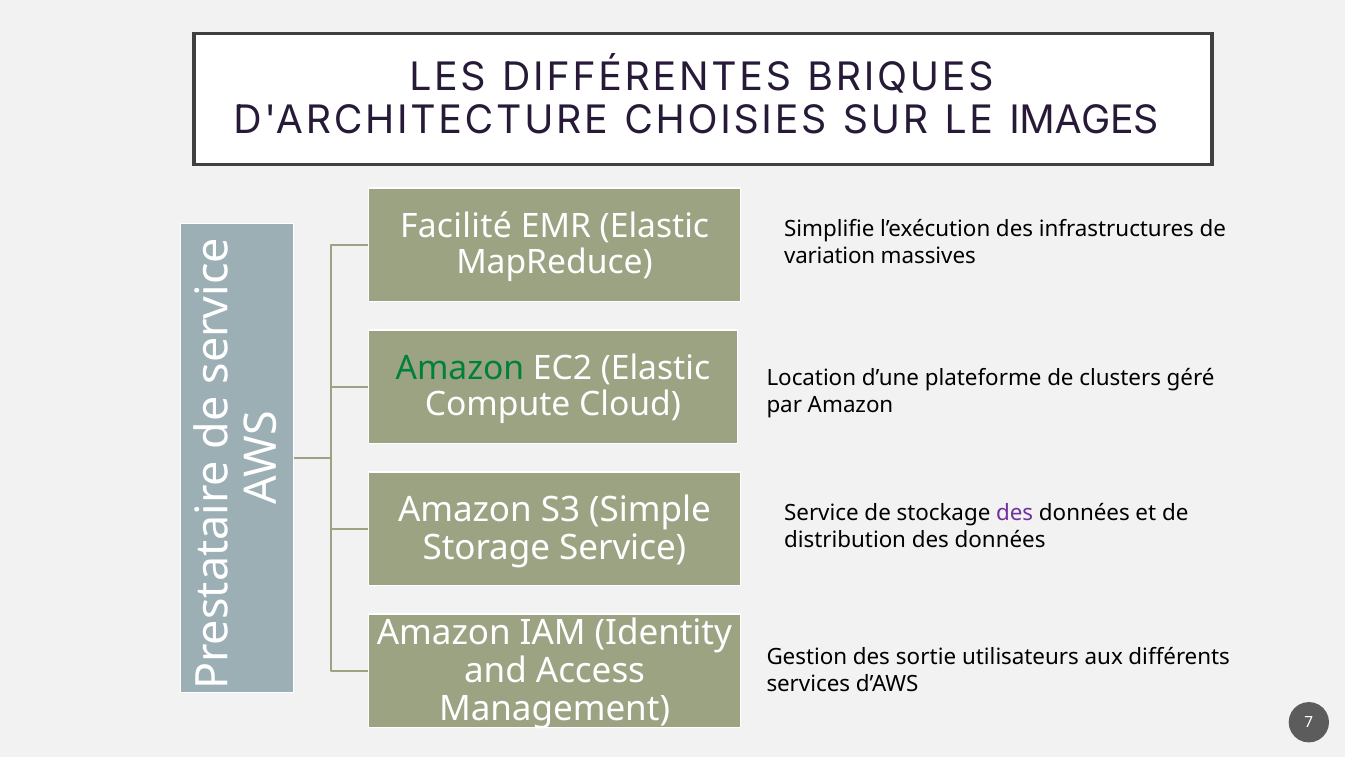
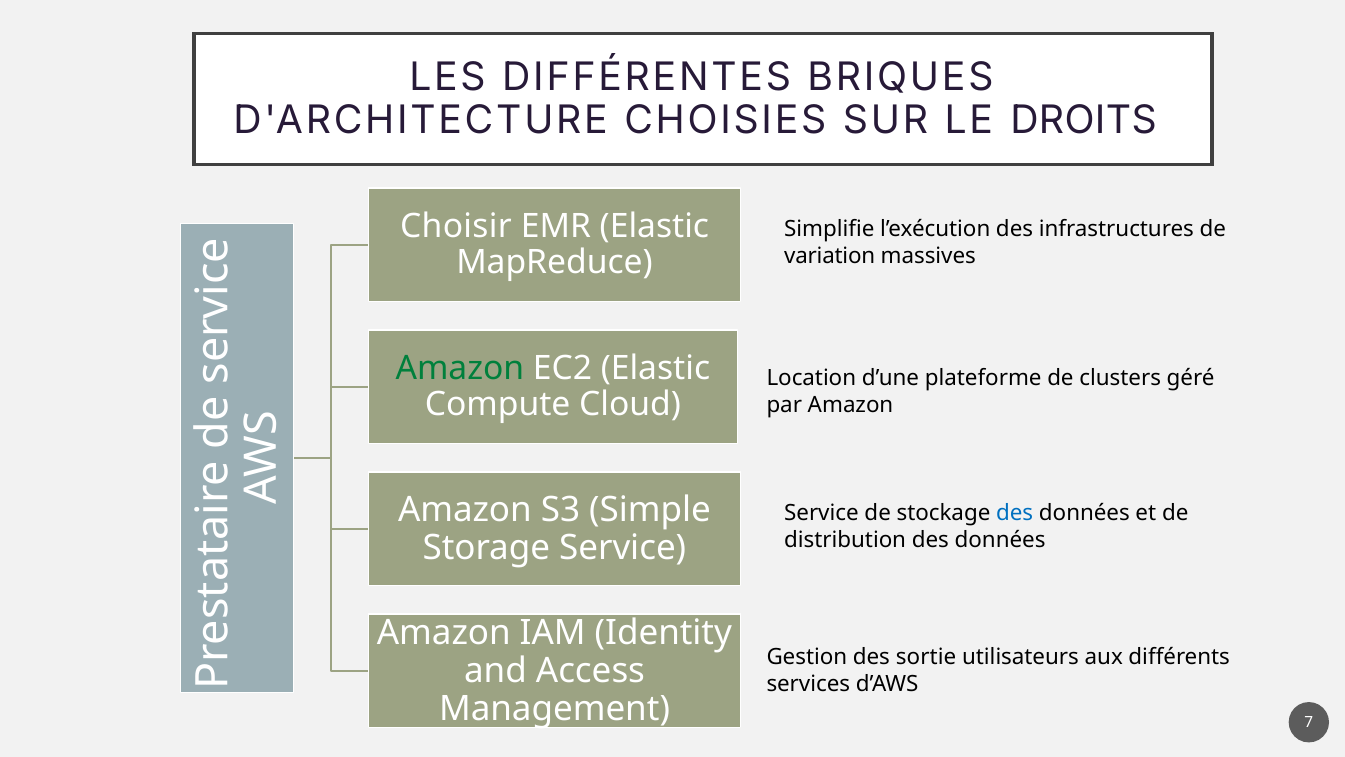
IMAGES: IMAGES -> DROITS
Facilité: Facilité -> Choisir
des at (1015, 513) colour: purple -> blue
